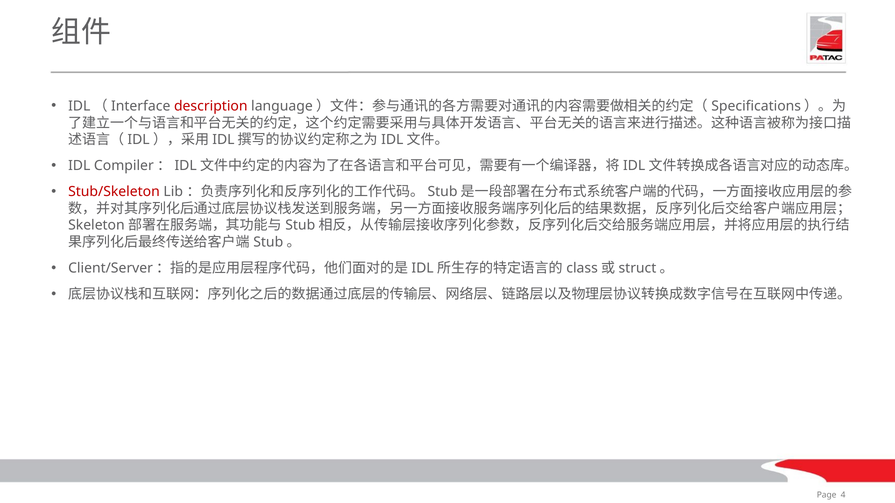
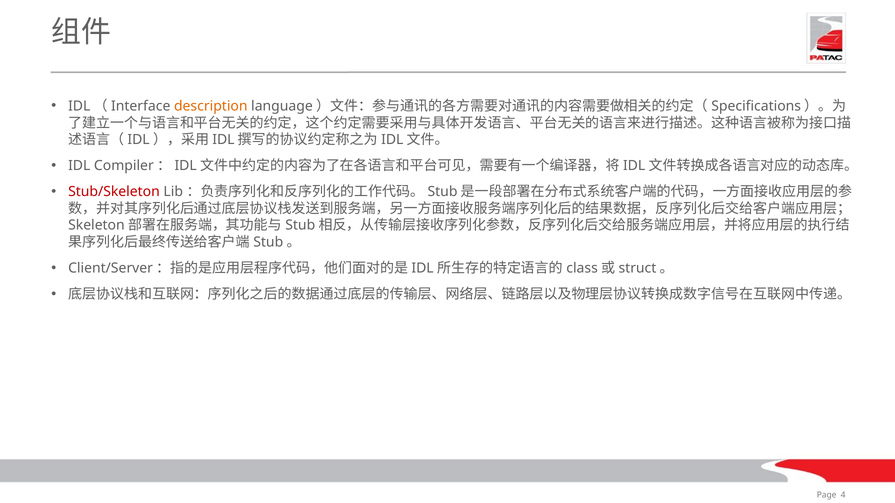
description colour: red -> orange
